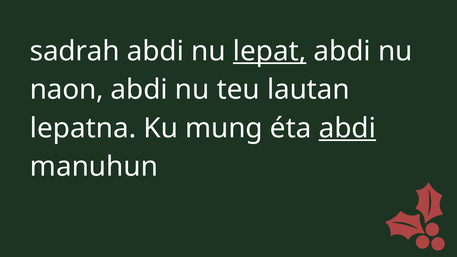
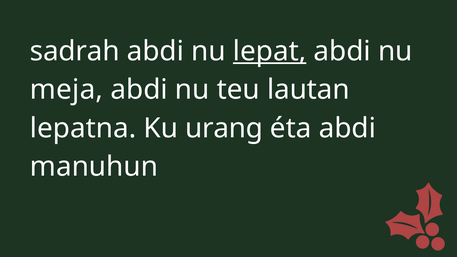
naon: naon -> meja
mung: mung -> urang
abdi at (347, 128) underline: present -> none
